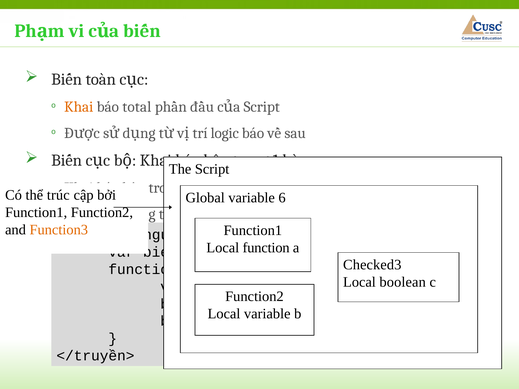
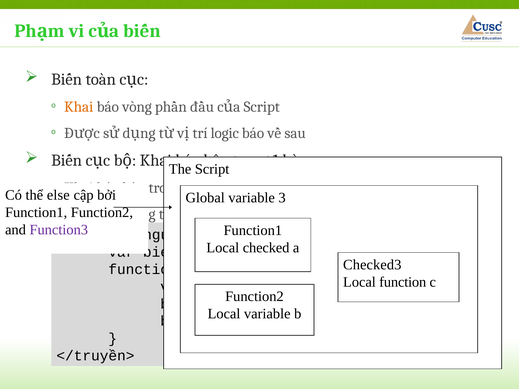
total: total -> vòng
trúc: trúc -> else
6: 6 -> 3
Function3 colour: orange -> purple
function at (266, 248): function -> checked
Local boolean: boolean -> function
